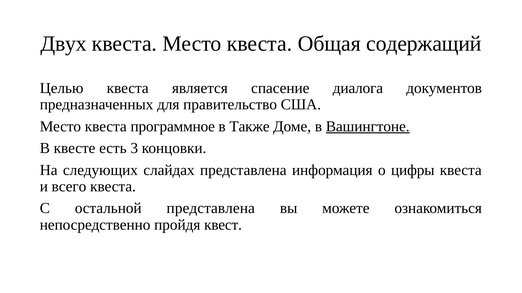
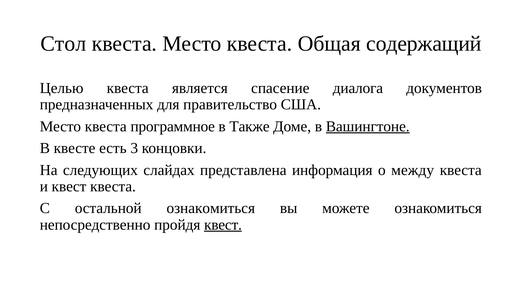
Двух: Двух -> Стол
цифры: цифры -> между
и всего: всего -> квест
остальной представлена: представлена -> ознакомиться
квест at (223, 225) underline: none -> present
